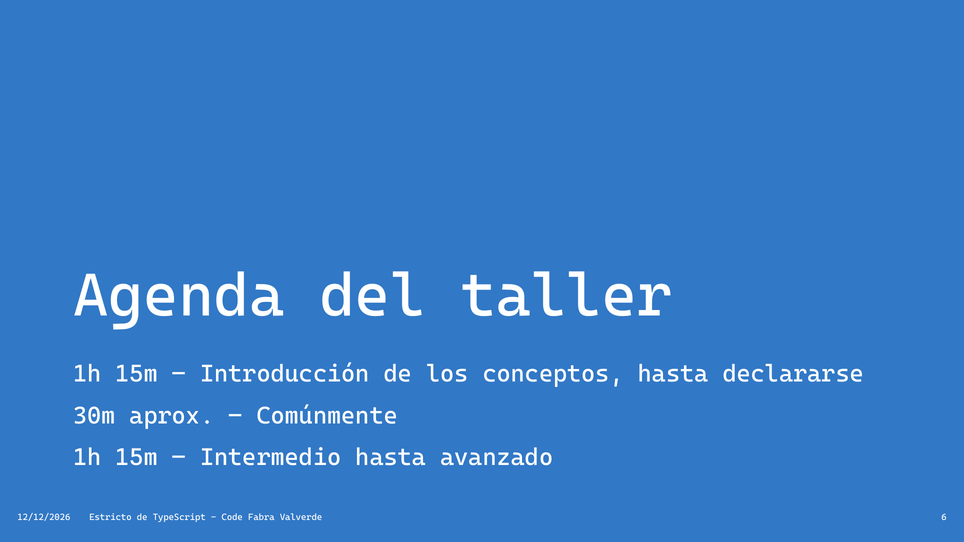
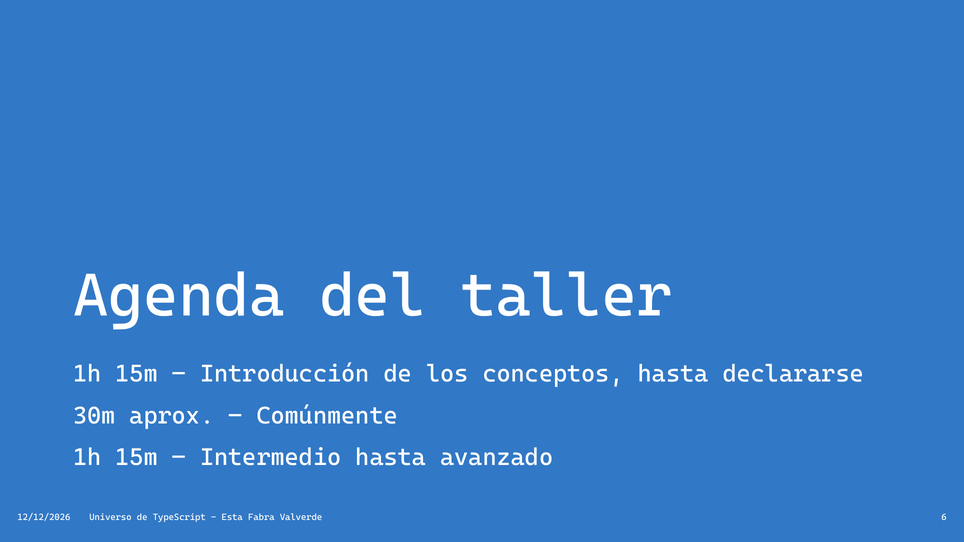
Estricto: Estricto -> Universo
Code: Code -> Esta
